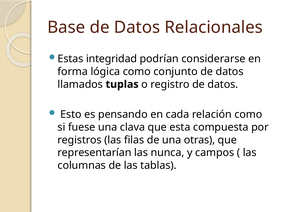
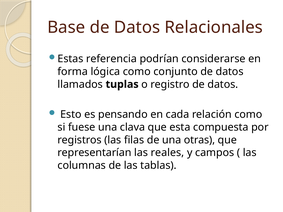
integridad: integridad -> referencia
nunca: nunca -> reales
